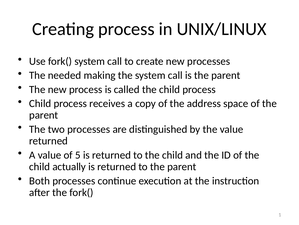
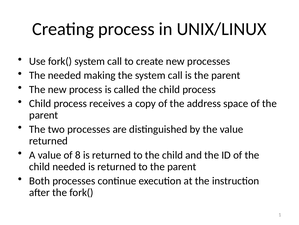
5: 5 -> 8
child actually: actually -> needed
